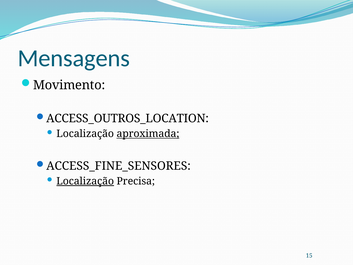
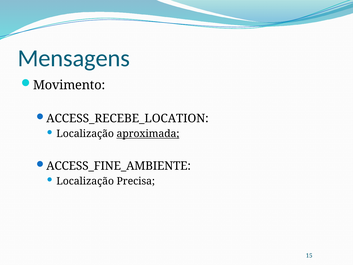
ACCESS_OUTROS_LOCATION: ACCESS_OUTROS_LOCATION -> ACCESS_RECEBE_LOCATION
ACCESS_FINE_SENSORES: ACCESS_FINE_SENSORES -> ACCESS_FINE_AMBIENTE
Localização at (85, 181) underline: present -> none
